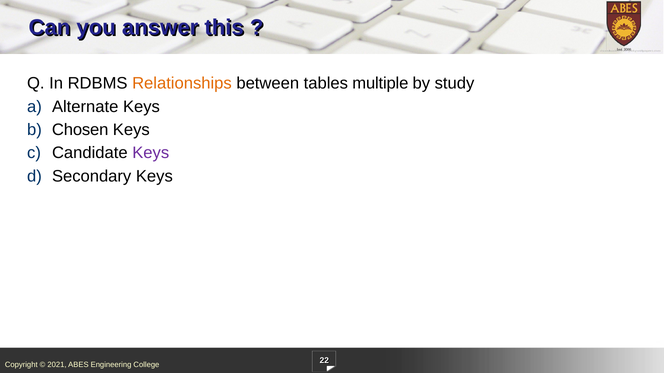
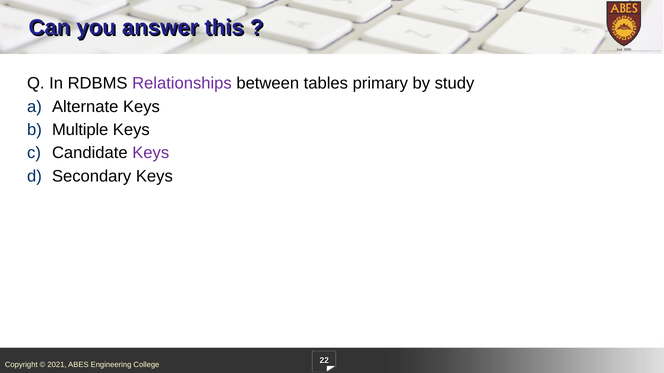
Relationships colour: orange -> purple
multiple: multiple -> primary
Chosen: Chosen -> Multiple
